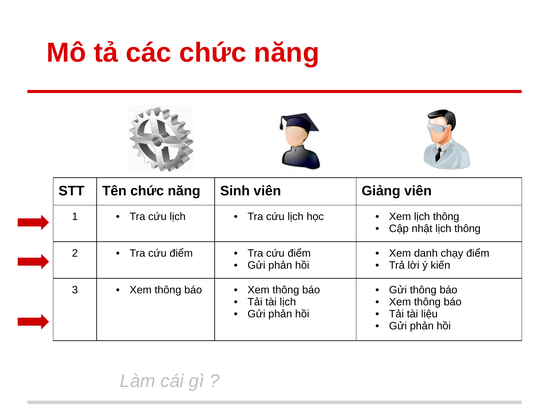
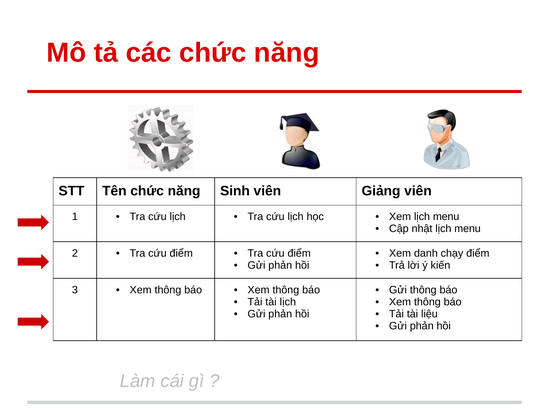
Xem lịch thông: thông -> menu
nhật lịch thông: thông -> menu
